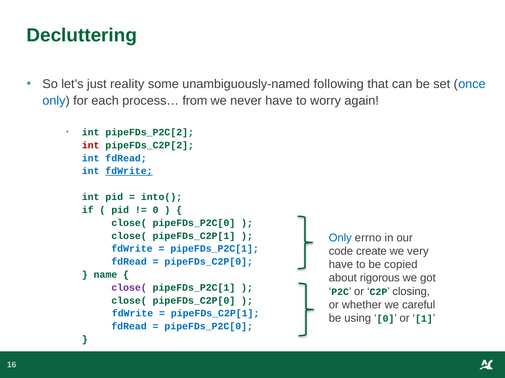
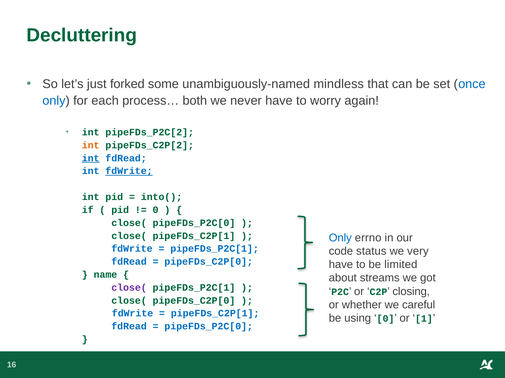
reality: reality -> forked
following: following -> mindless
from: from -> both
int at (91, 145) colour: red -> orange
int at (91, 158) underline: none -> present
create: create -> status
copied: copied -> limited
rigorous: rigorous -> streams
